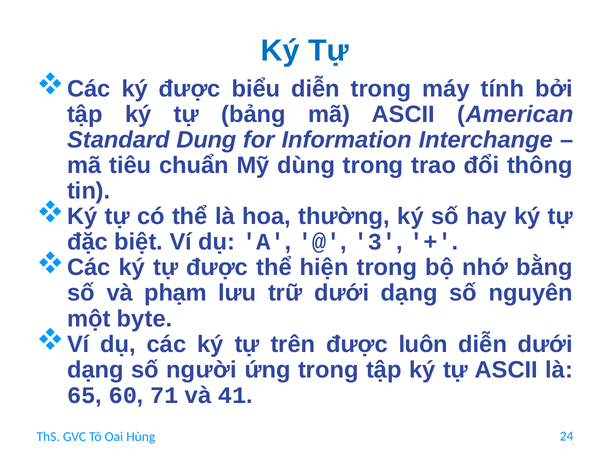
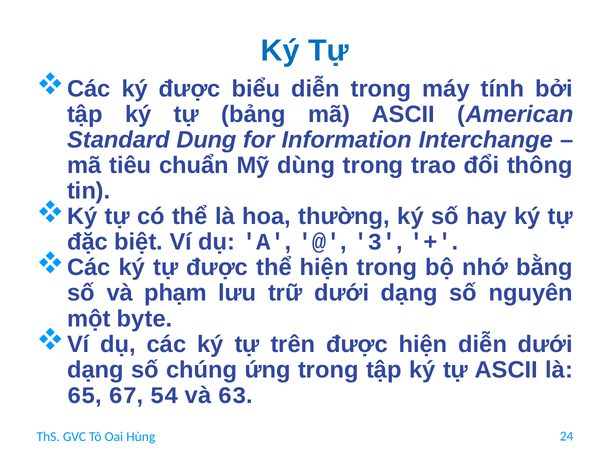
được luôn: luôn -> hiện
người: người -> chúng
60: 60 -> 67
71: 71 -> 54
41: 41 -> 63
